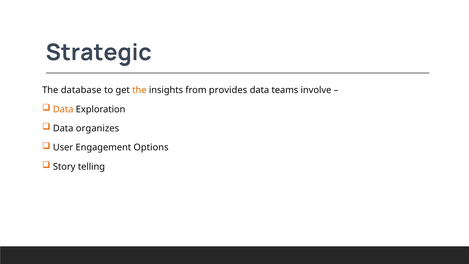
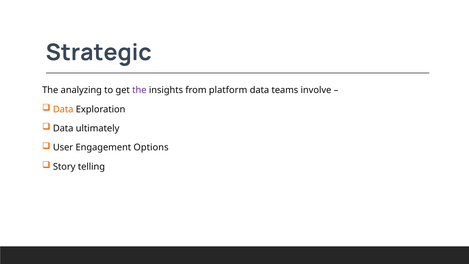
database: database -> analyzing
the at (139, 90) colour: orange -> purple
provides: provides -> platform
organizes: organizes -> ultimately
